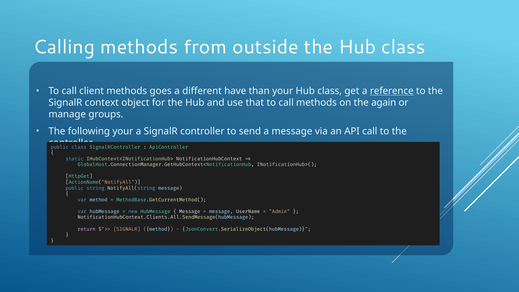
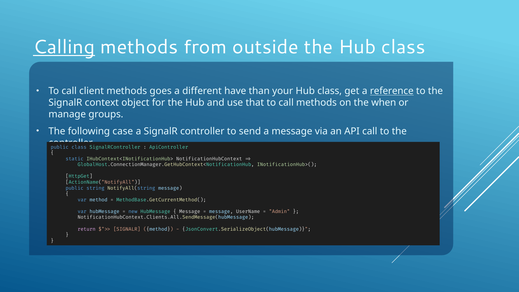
Calling underline: none -> present
again: again -> when
following your: your -> case
